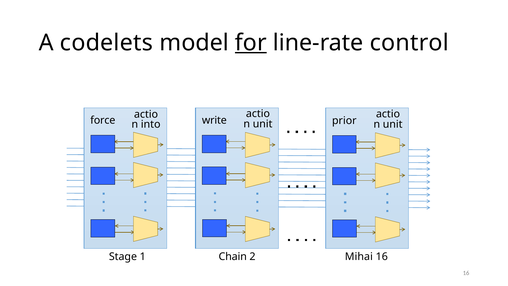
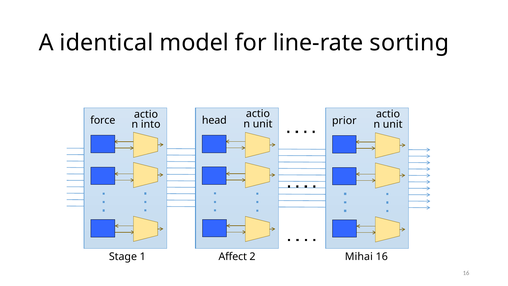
codelets: codelets -> identical
for underline: present -> none
control: control -> sorting
write: write -> head
Chain: Chain -> Affect
